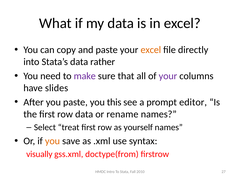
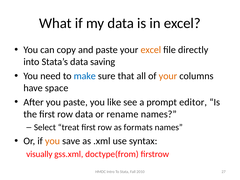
rather: rather -> saving
make colour: purple -> blue
your at (168, 76) colour: purple -> orange
slides: slides -> space
this: this -> like
yourself: yourself -> formats
